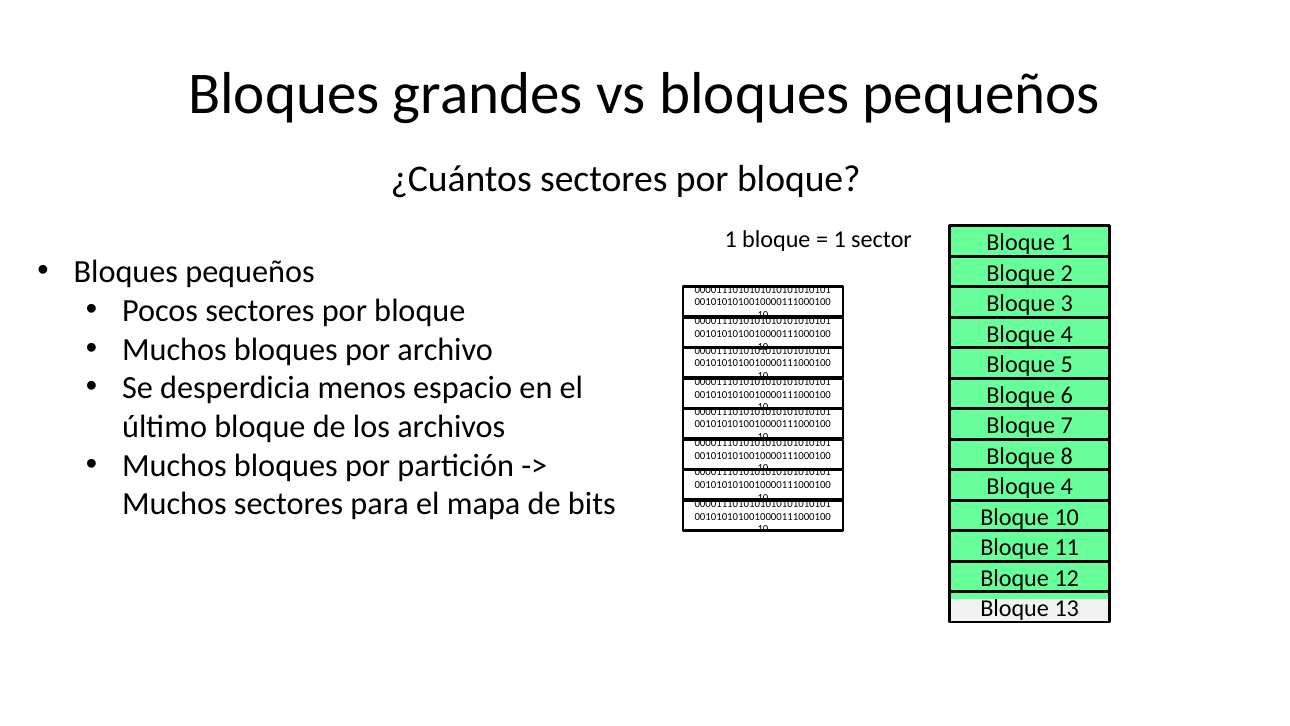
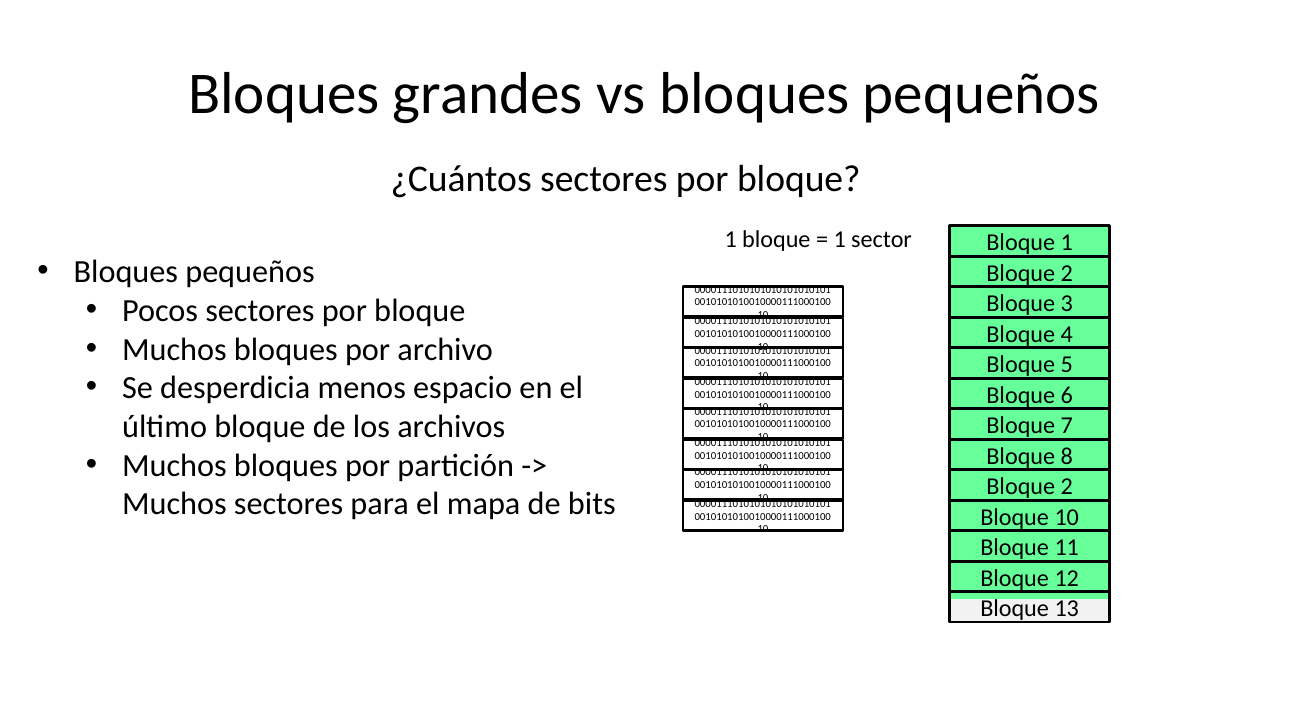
4 at (1067, 486): 4 -> 2
